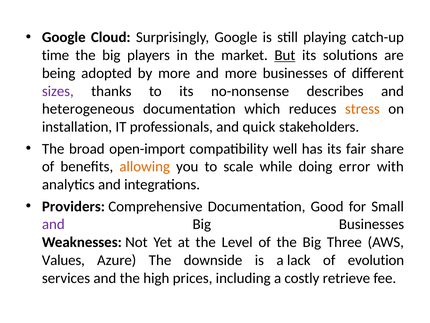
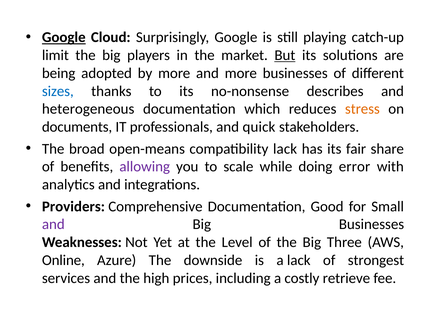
Google at (64, 37) underline: none -> present
time: time -> limit
sizes colour: purple -> blue
installation: installation -> documents
open-import: open-import -> open-means
compatibility well: well -> lack
allowing colour: orange -> purple
Values: Values -> Online
evolution: evolution -> strongest
